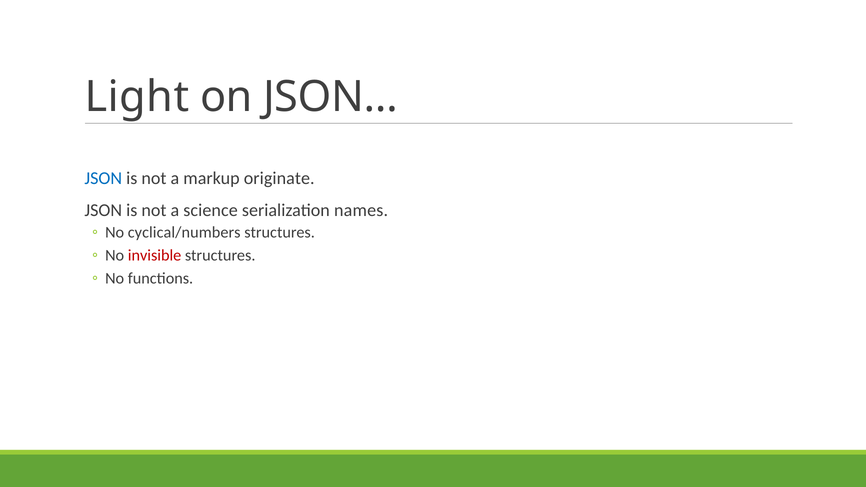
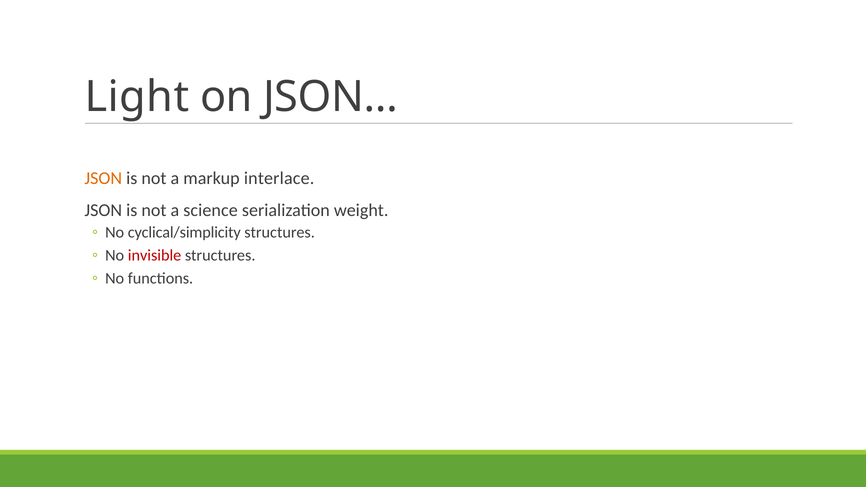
JSON at (103, 178) colour: blue -> orange
originate: originate -> interlace
names: names -> weight
cyclical/numbers: cyclical/numbers -> cyclical/simplicity
